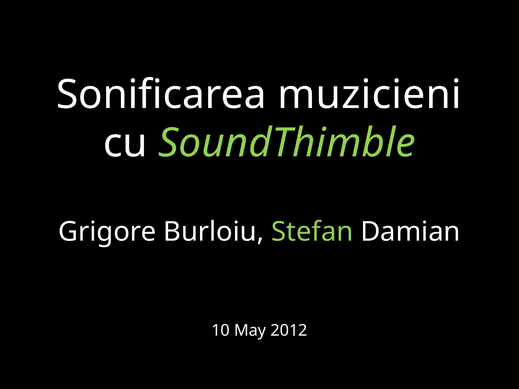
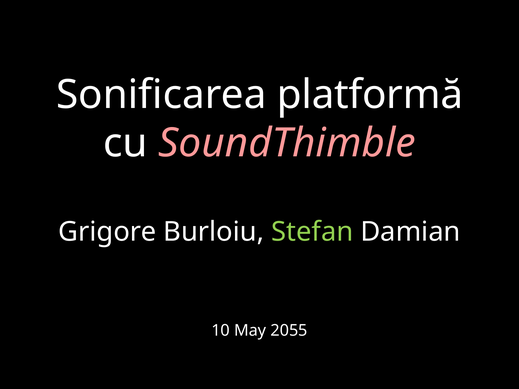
muzicieni: muzicieni -> platformă
SoundThimble colour: light green -> pink
2012: 2012 -> 2055
